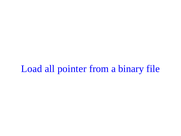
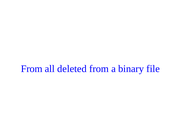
Load at (32, 69): Load -> From
pointer: pointer -> deleted
